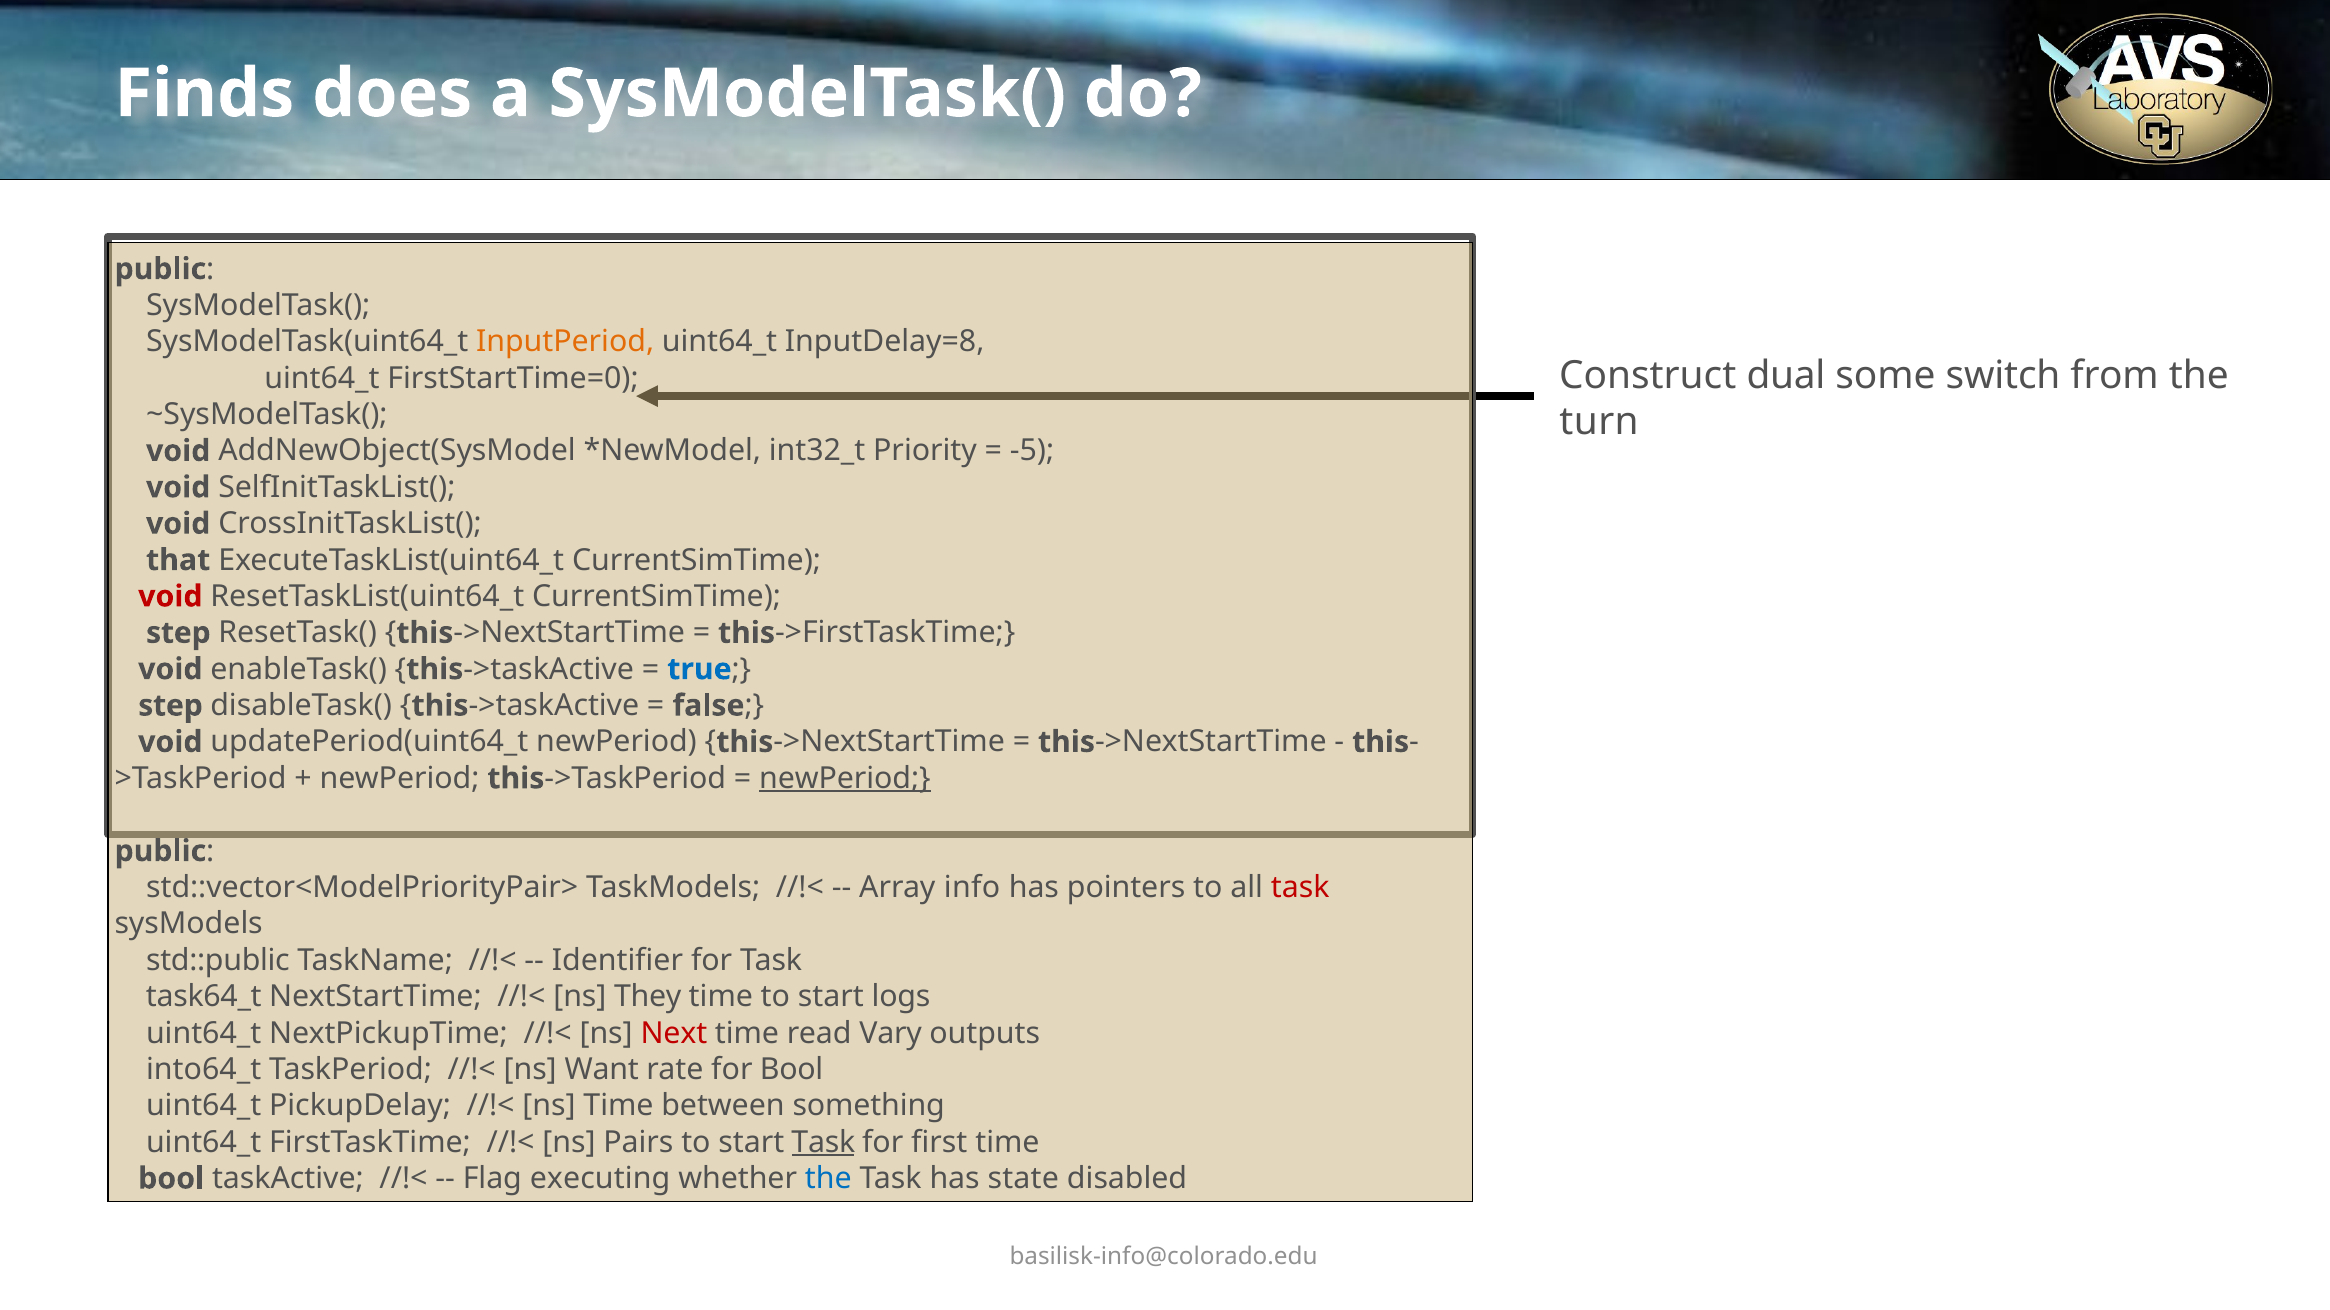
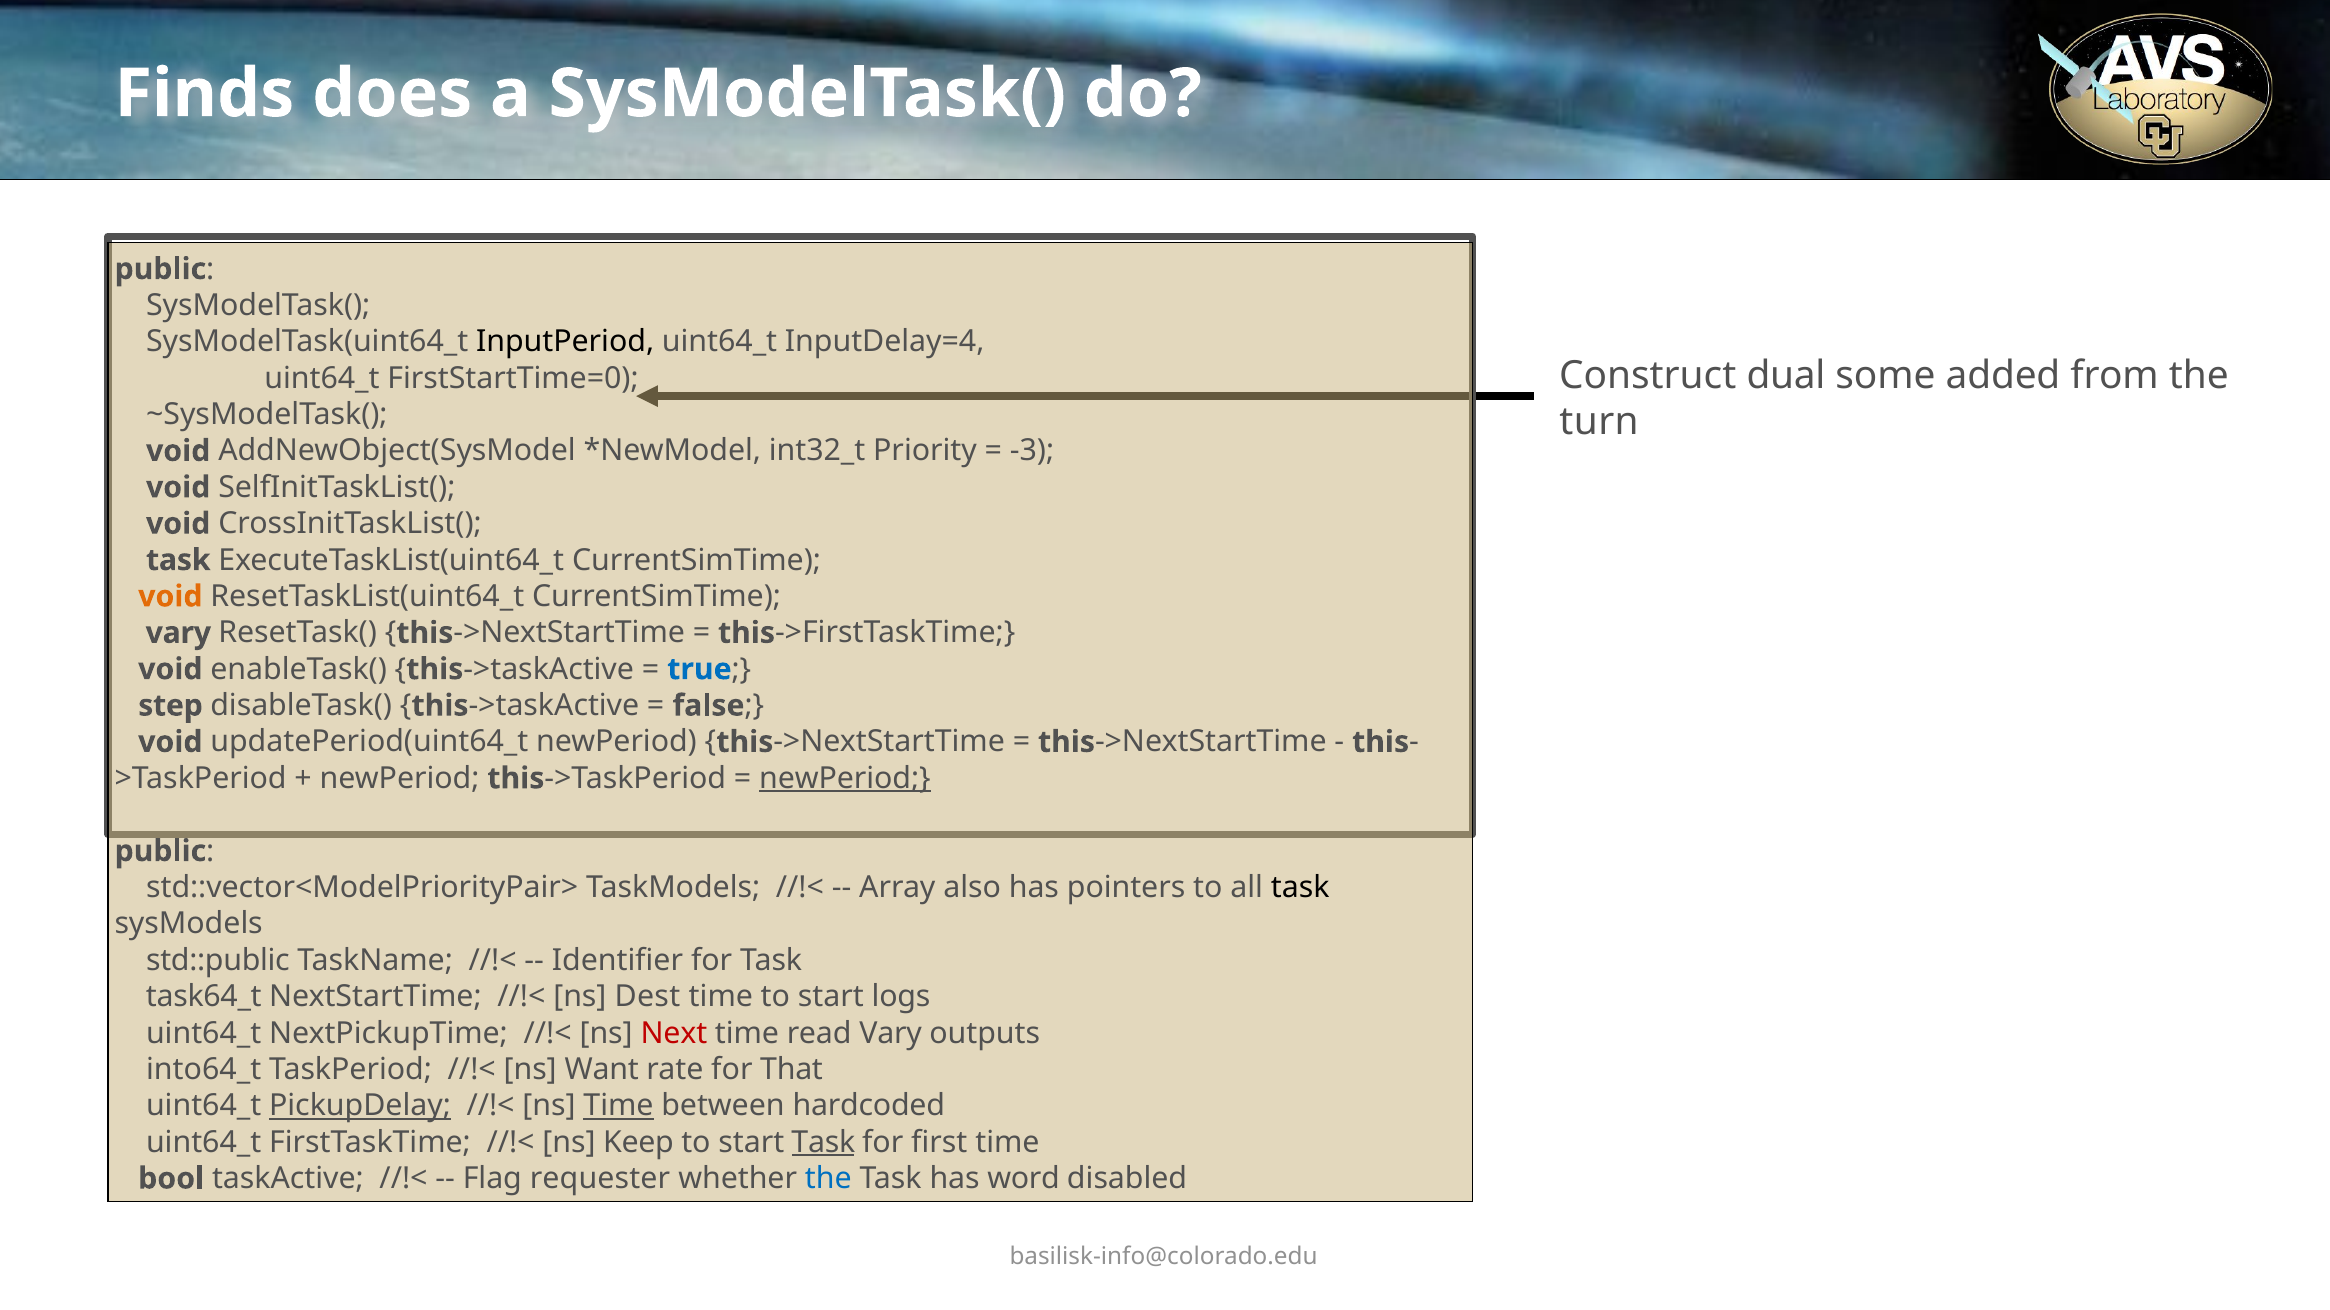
InputPeriod colour: orange -> black
InputDelay=8: InputDelay=8 -> InputDelay=4
switch: switch -> added
-5: -5 -> -3
that at (178, 560): that -> task
void at (170, 597) colour: red -> orange
step at (178, 633): step -> vary
info: info -> also
task at (1300, 888) colour: red -> black
They: They -> Dest
for Bool: Bool -> That
PickupDelay underline: none -> present
Time at (618, 1106) underline: none -> present
something: something -> hardcoded
Pairs: Pairs -> Keep
executing: executing -> requester
state: state -> word
